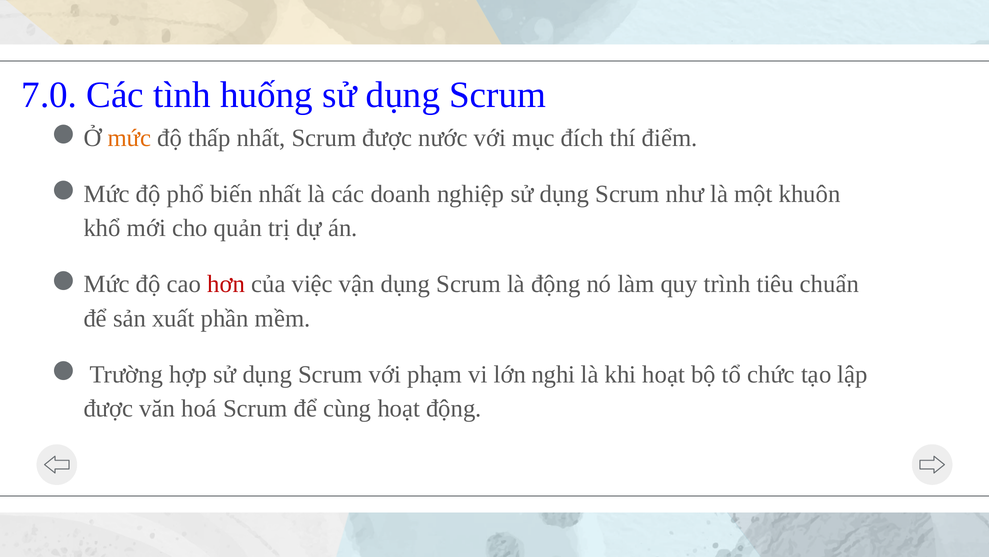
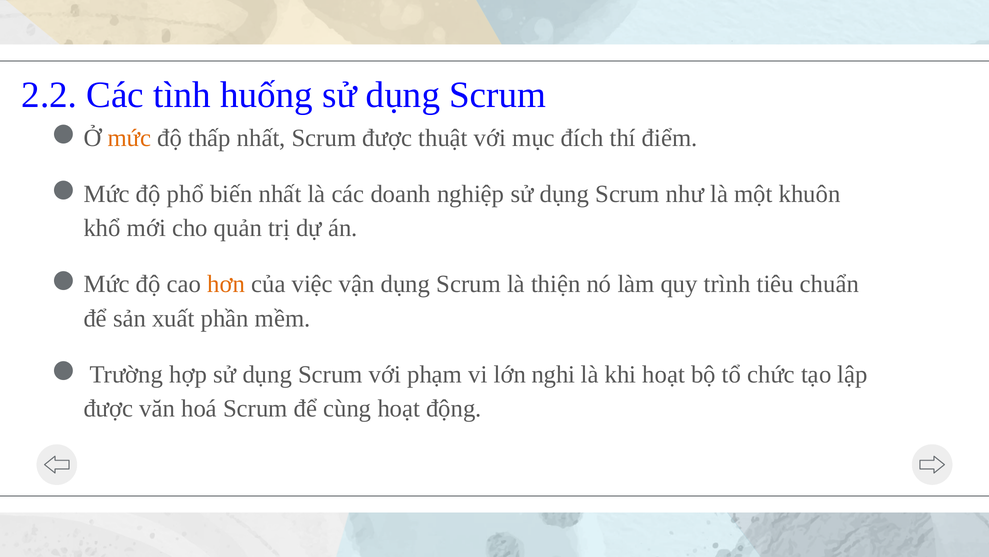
7.0: 7.0 -> 2.2
nước: nước -> thuật
hơn colour: red -> orange
là động: động -> thiện
